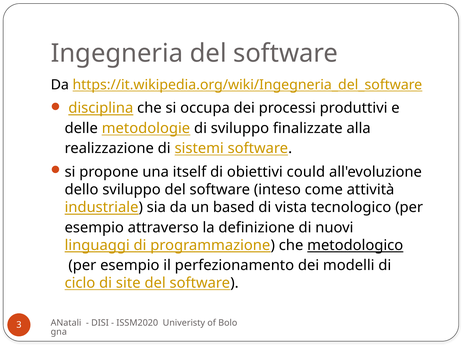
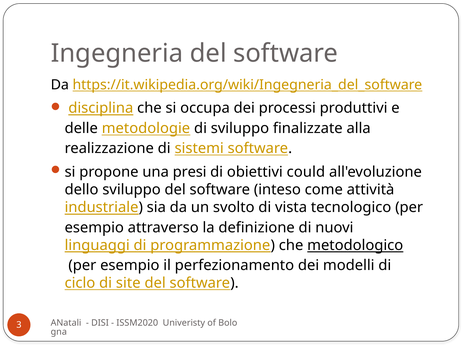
itself: itself -> presi
based: based -> svolto
